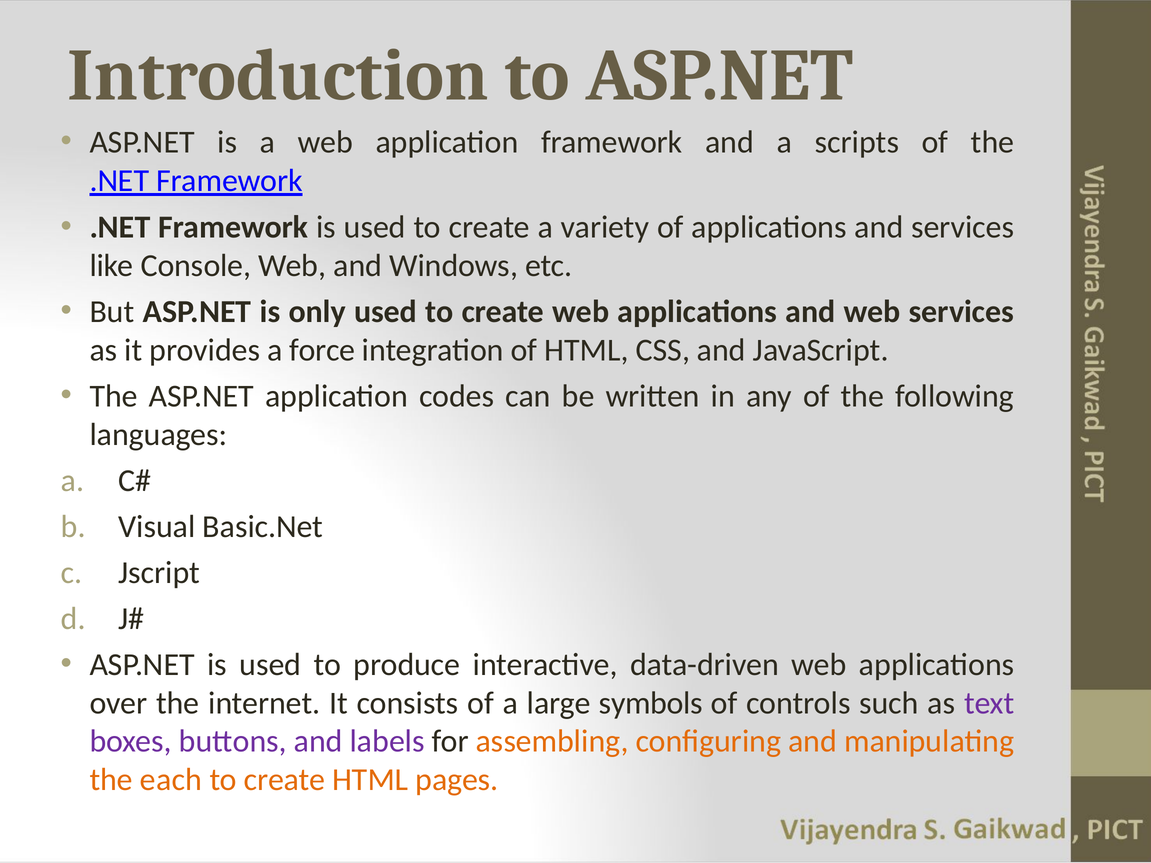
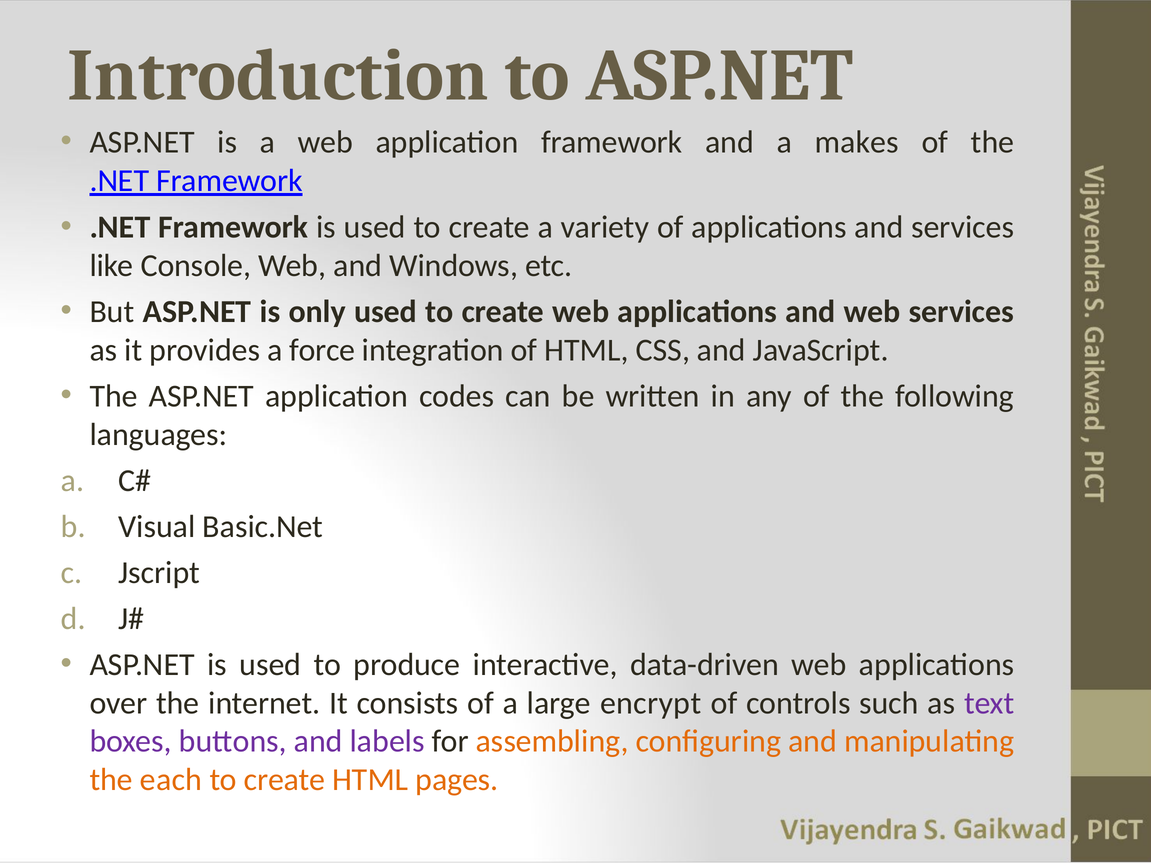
scripts: scripts -> makes
symbols: symbols -> encrypt
